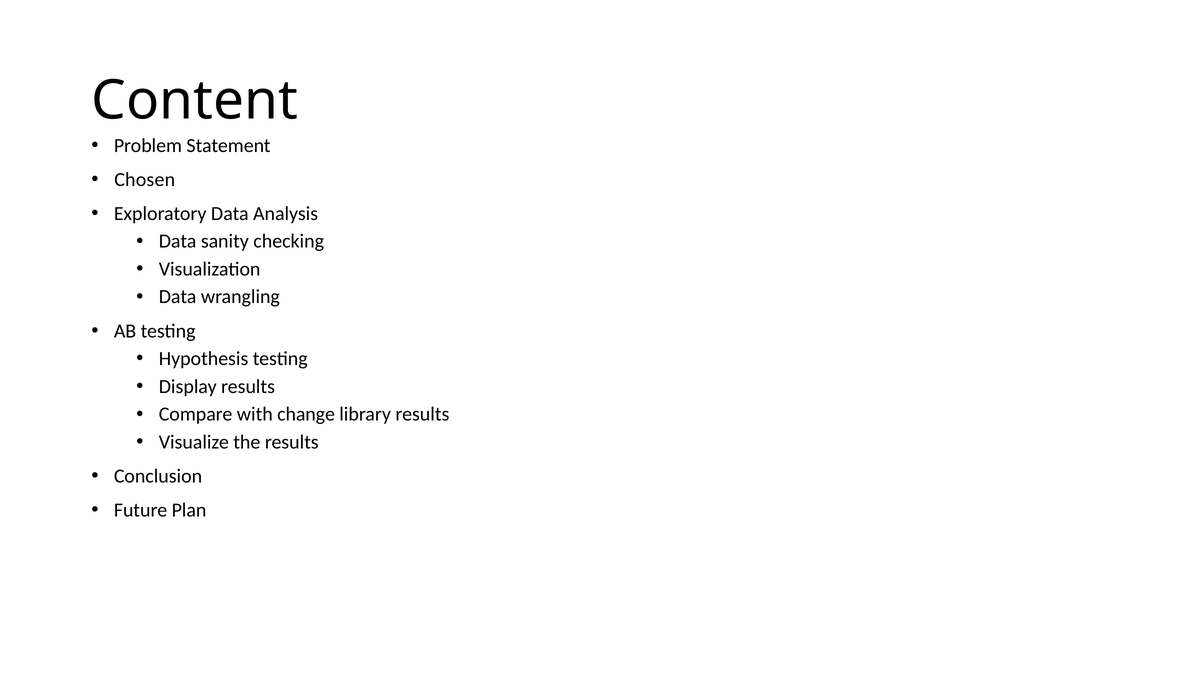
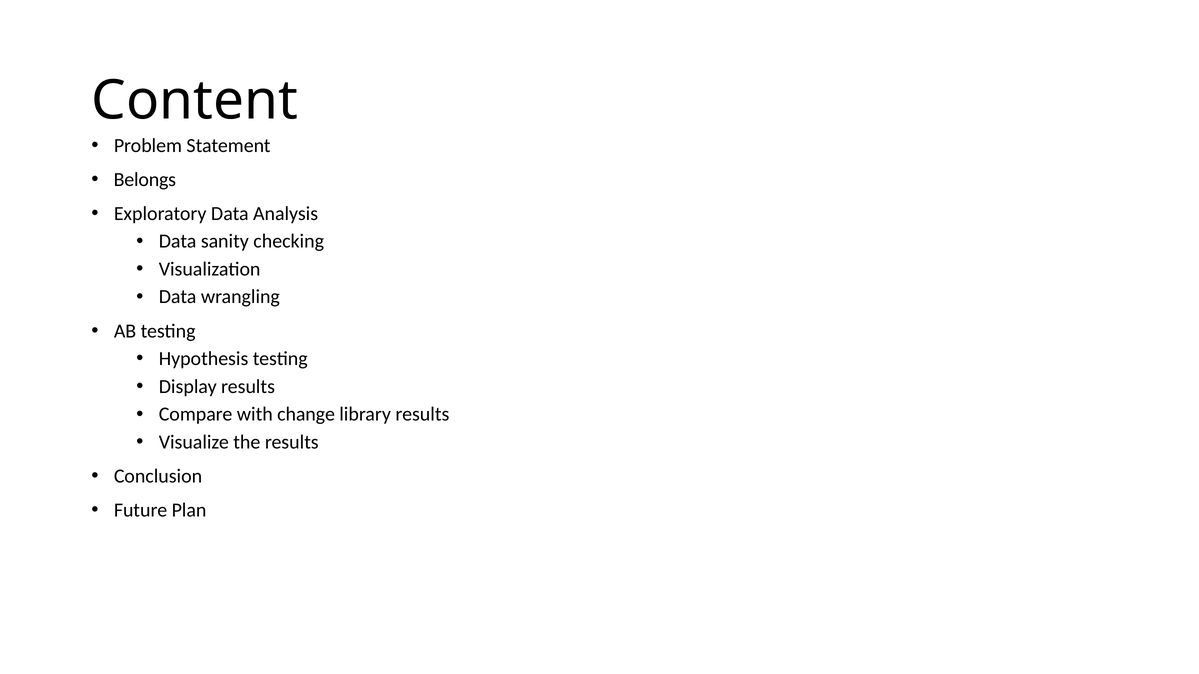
Chosen: Chosen -> Belongs
